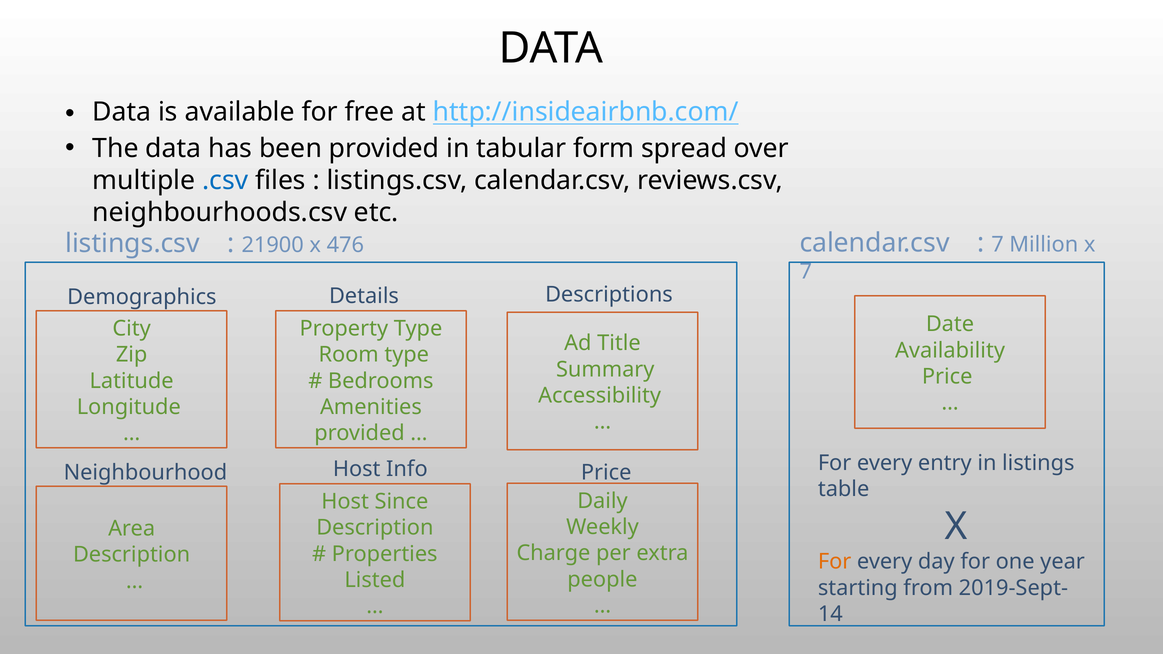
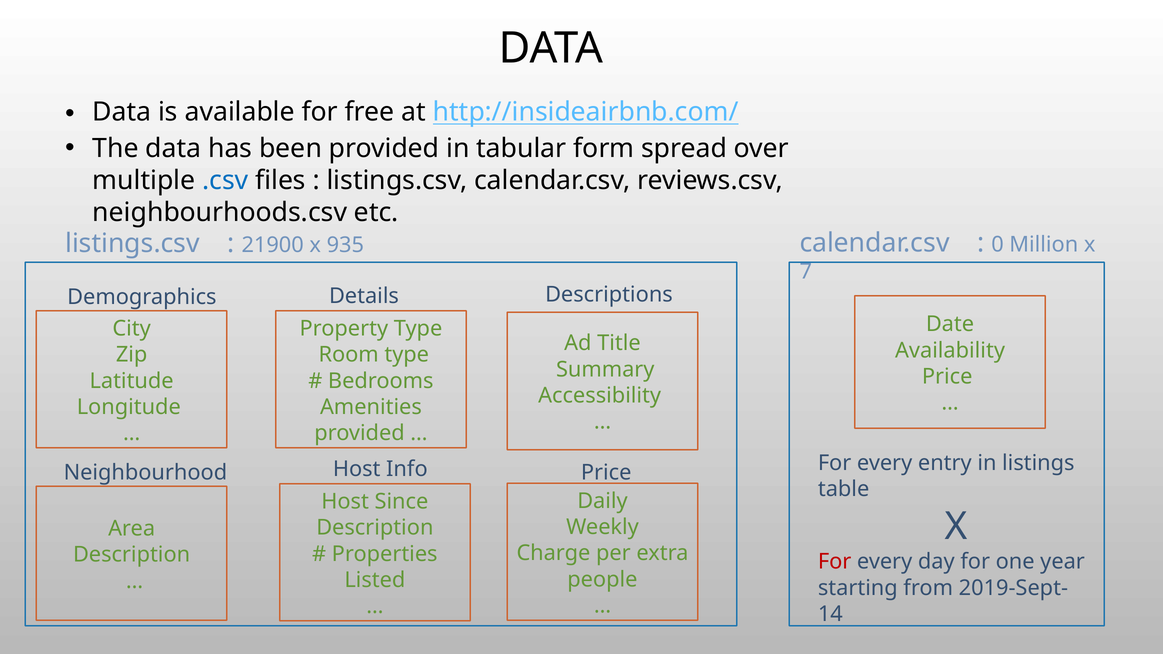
7 at (998, 245): 7 -> 0
476: 476 -> 935
For at (835, 562) colour: orange -> red
